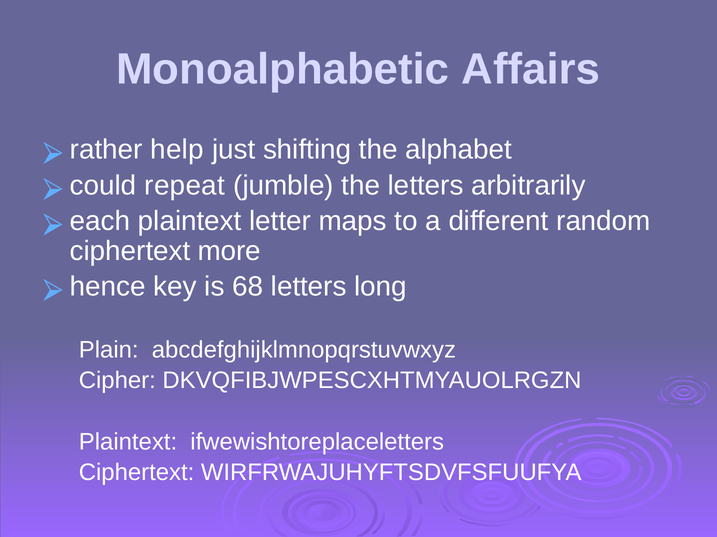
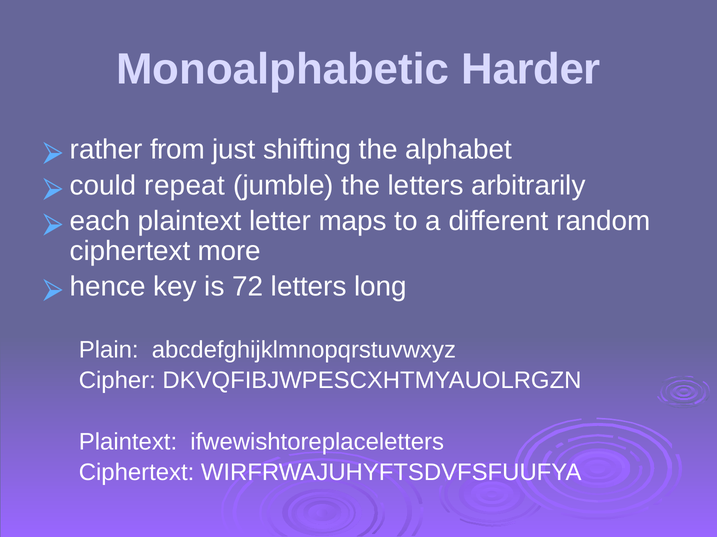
Affairs: Affairs -> Harder
help: help -> from
68: 68 -> 72
